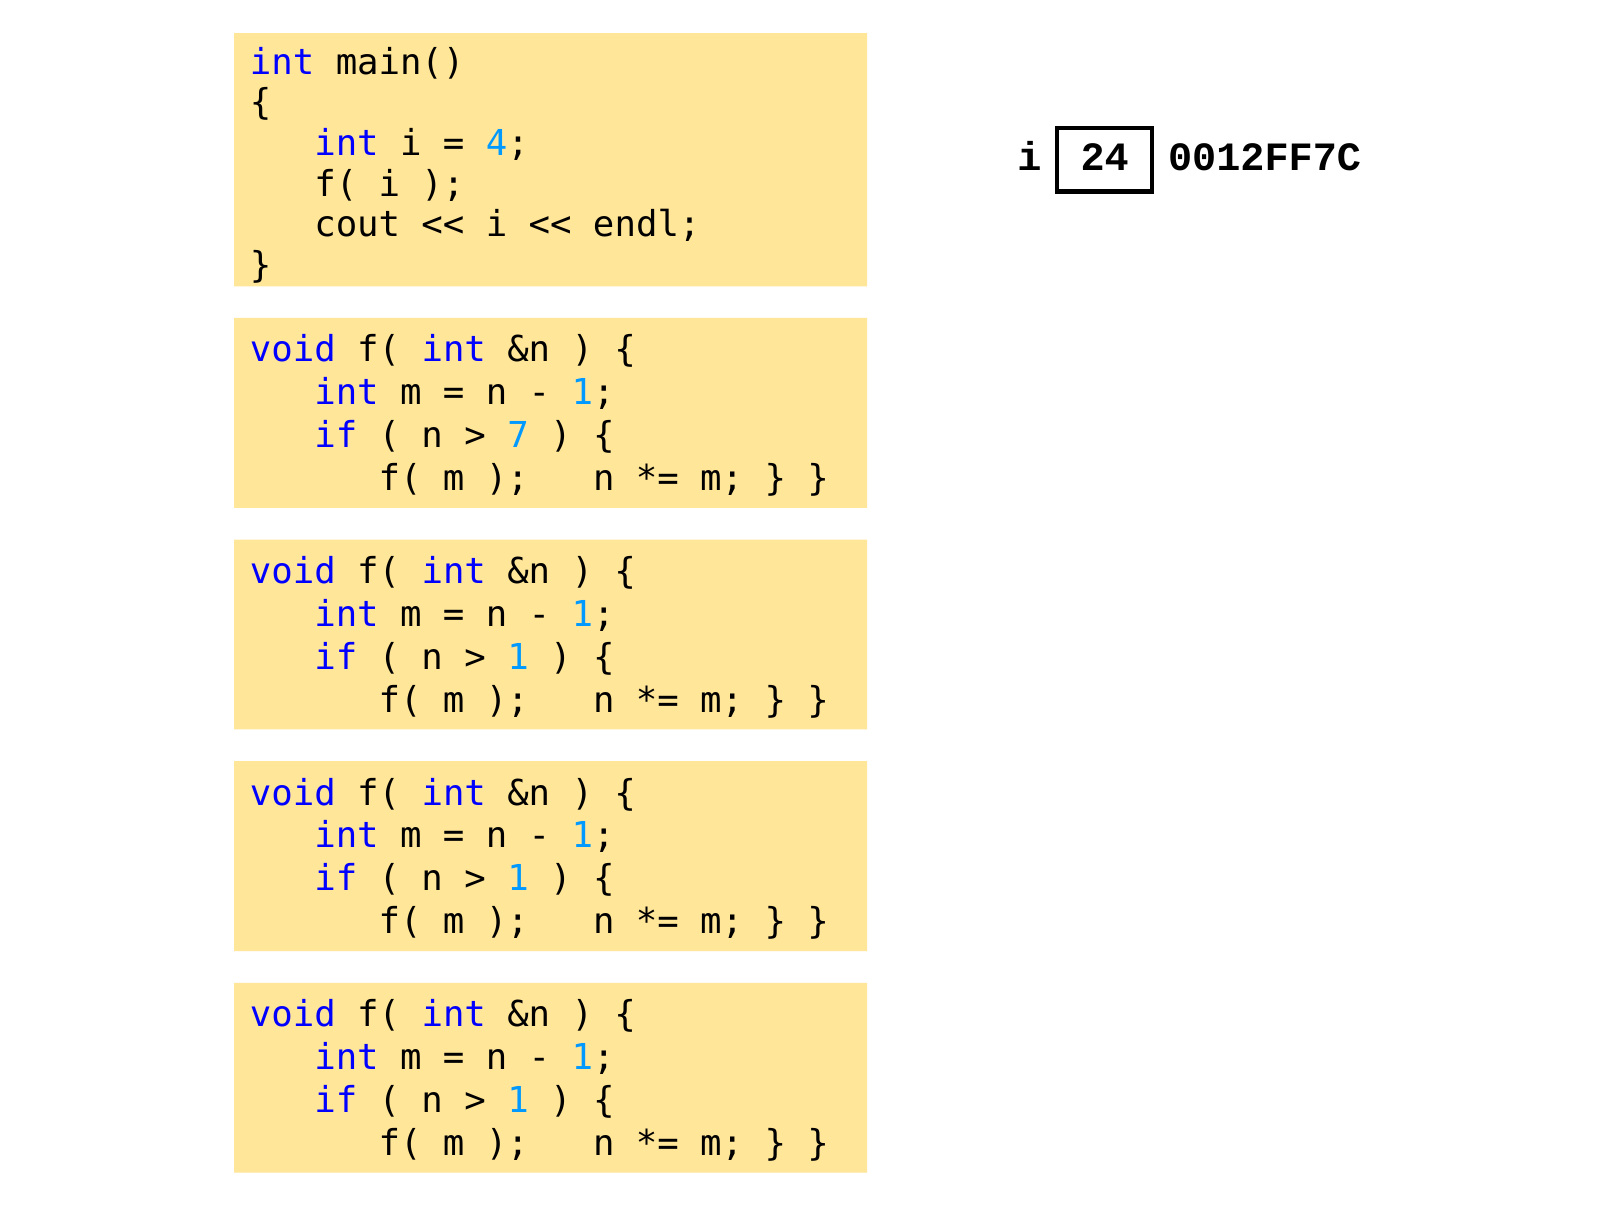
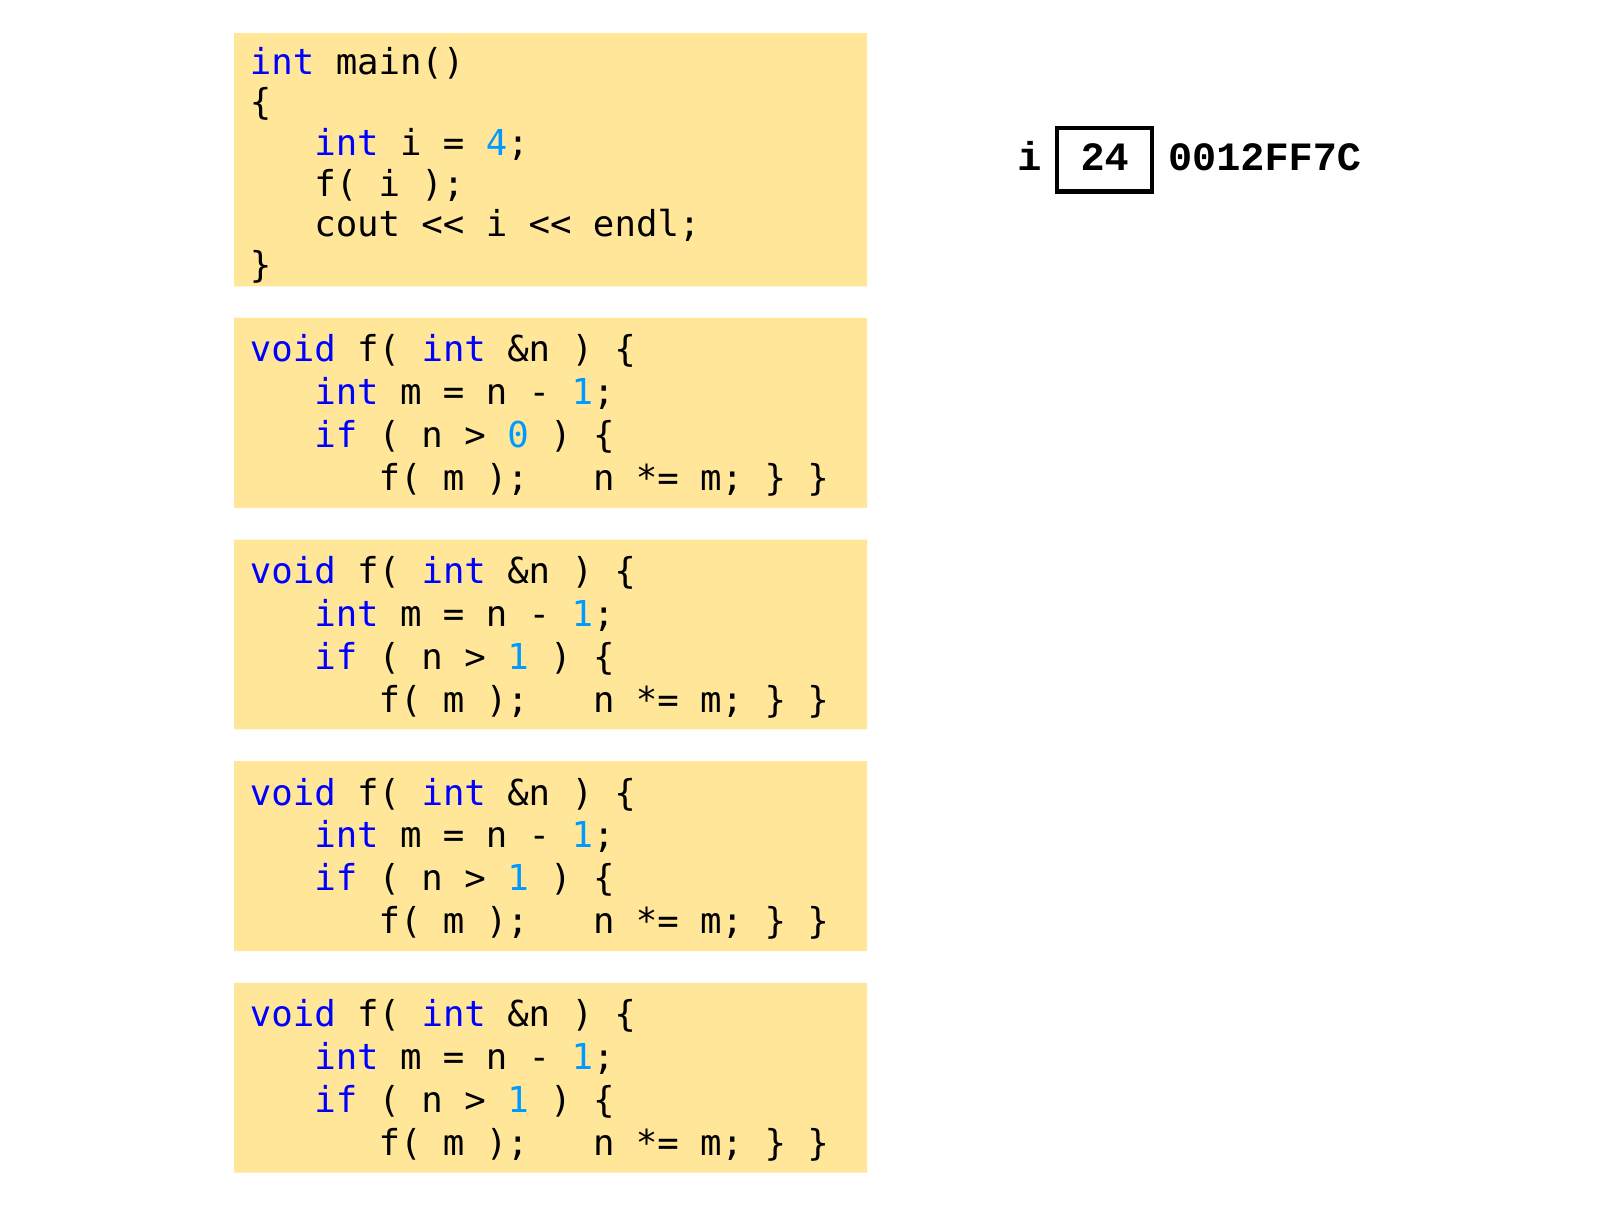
7: 7 -> 0
